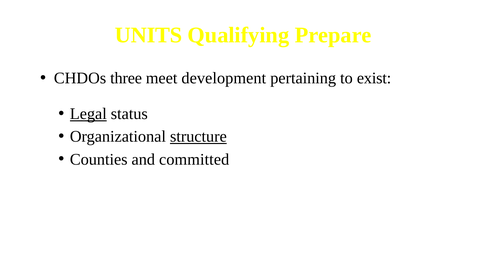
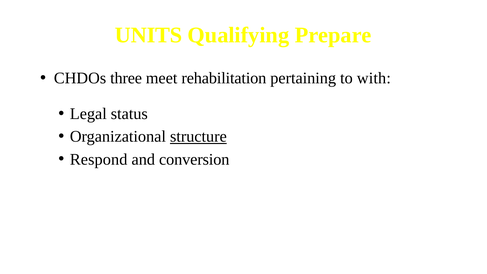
development: development -> rehabilitation
exist: exist -> with
Legal underline: present -> none
Counties: Counties -> Respond
committed: committed -> conversion
